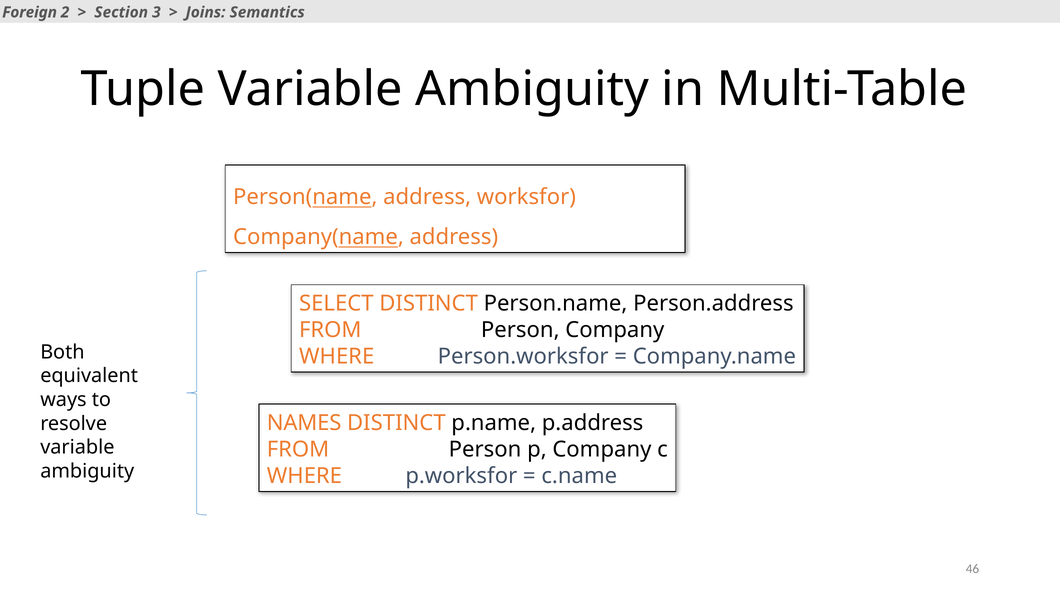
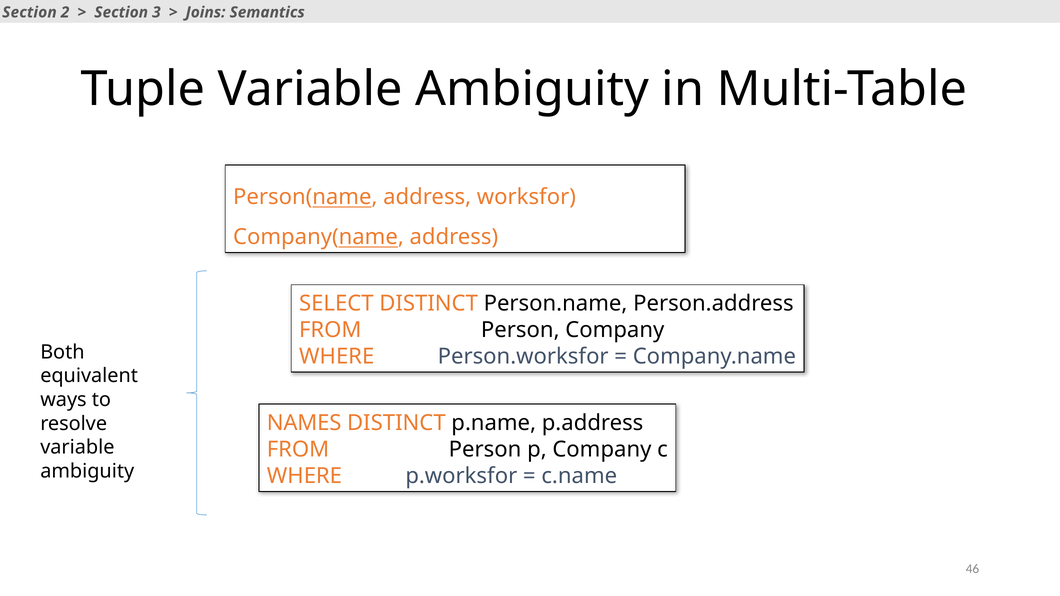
Foreign at (30, 12): Foreign -> Section
